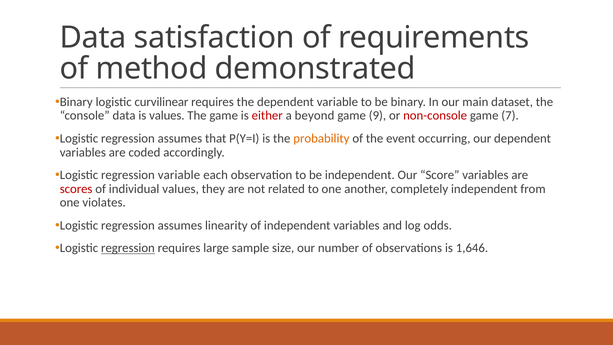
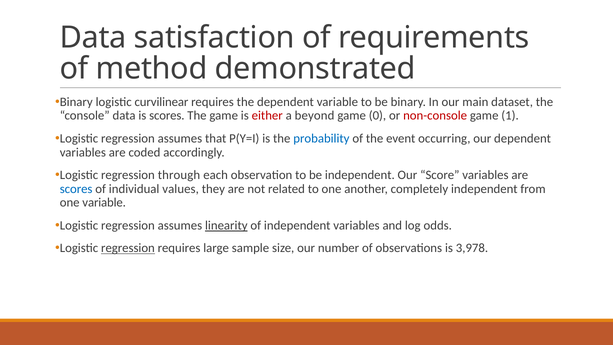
is values: values -> scores
9: 9 -> 0
7: 7 -> 1
probability colour: orange -> blue
regression variable: variable -> through
scores at (76, 189) colour: red -> blue
one violates: violates -> variable
linearity underline: none -> present
1,646: 1,646 -> 3,978
